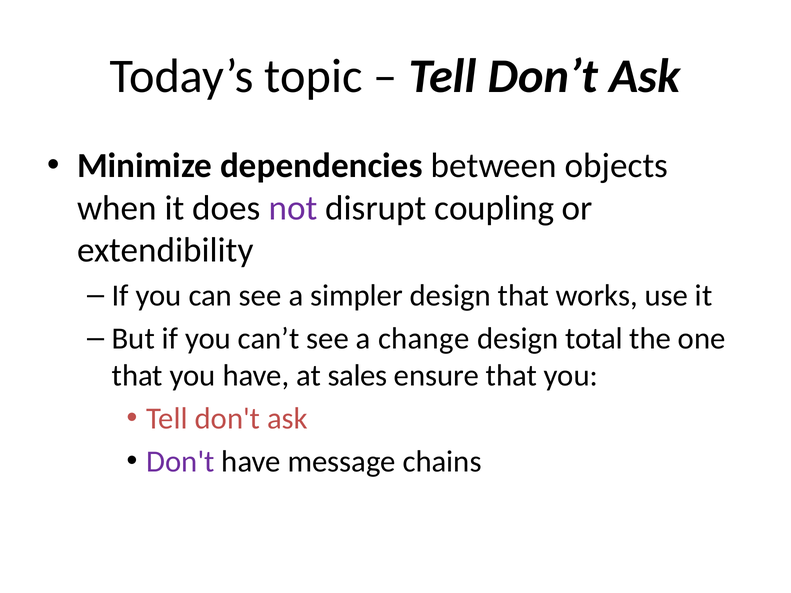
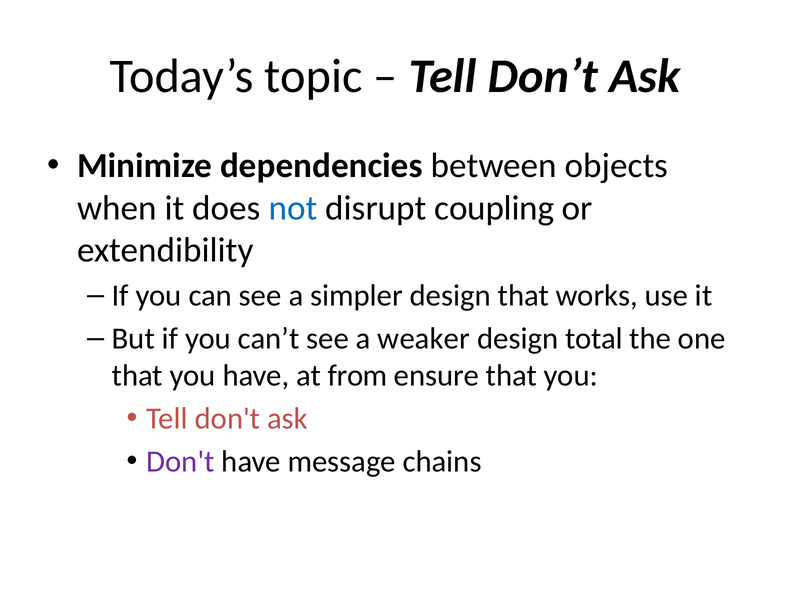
not colour: purple -> blue
change: change -> weaker
sales: sales -> from
